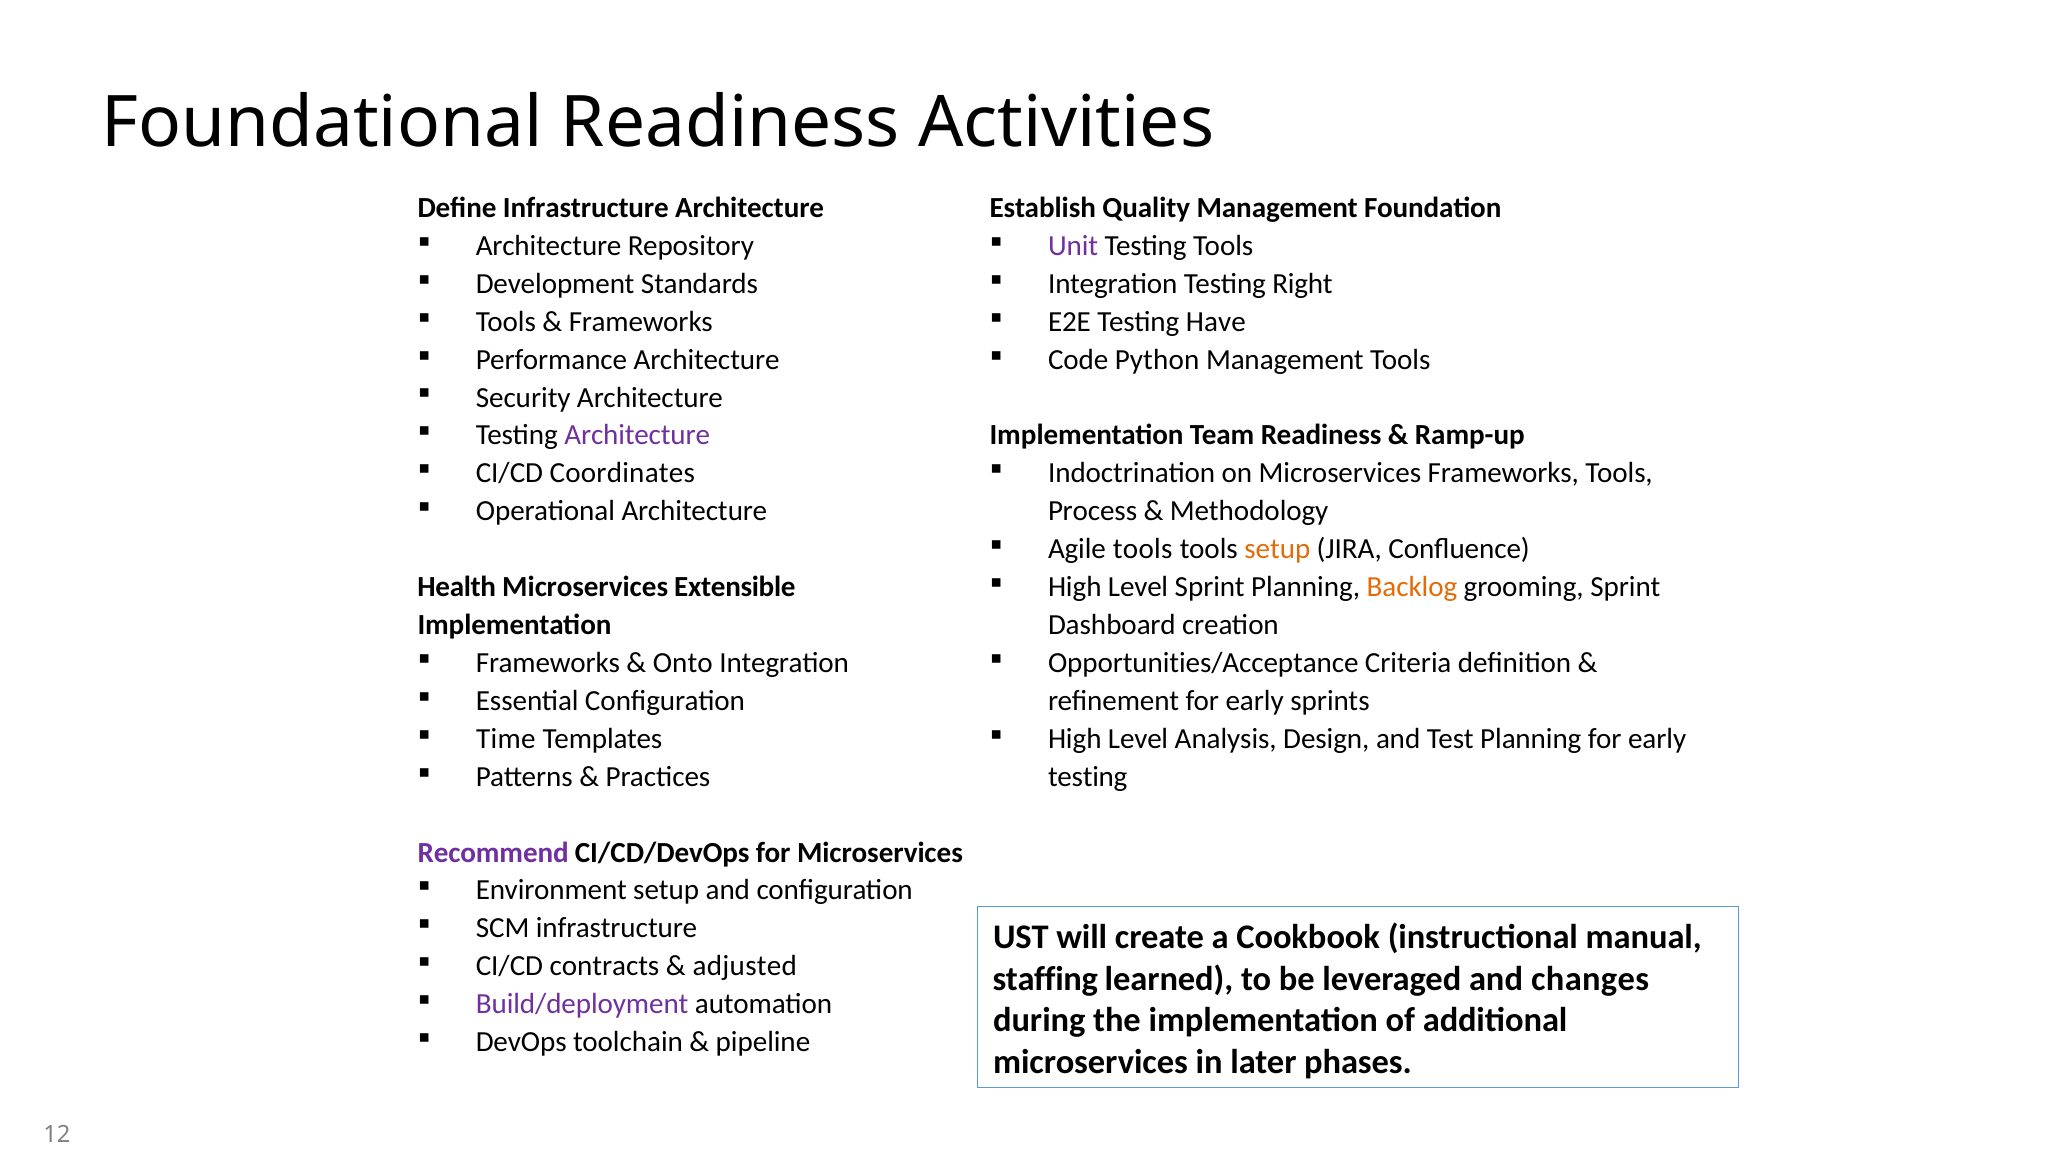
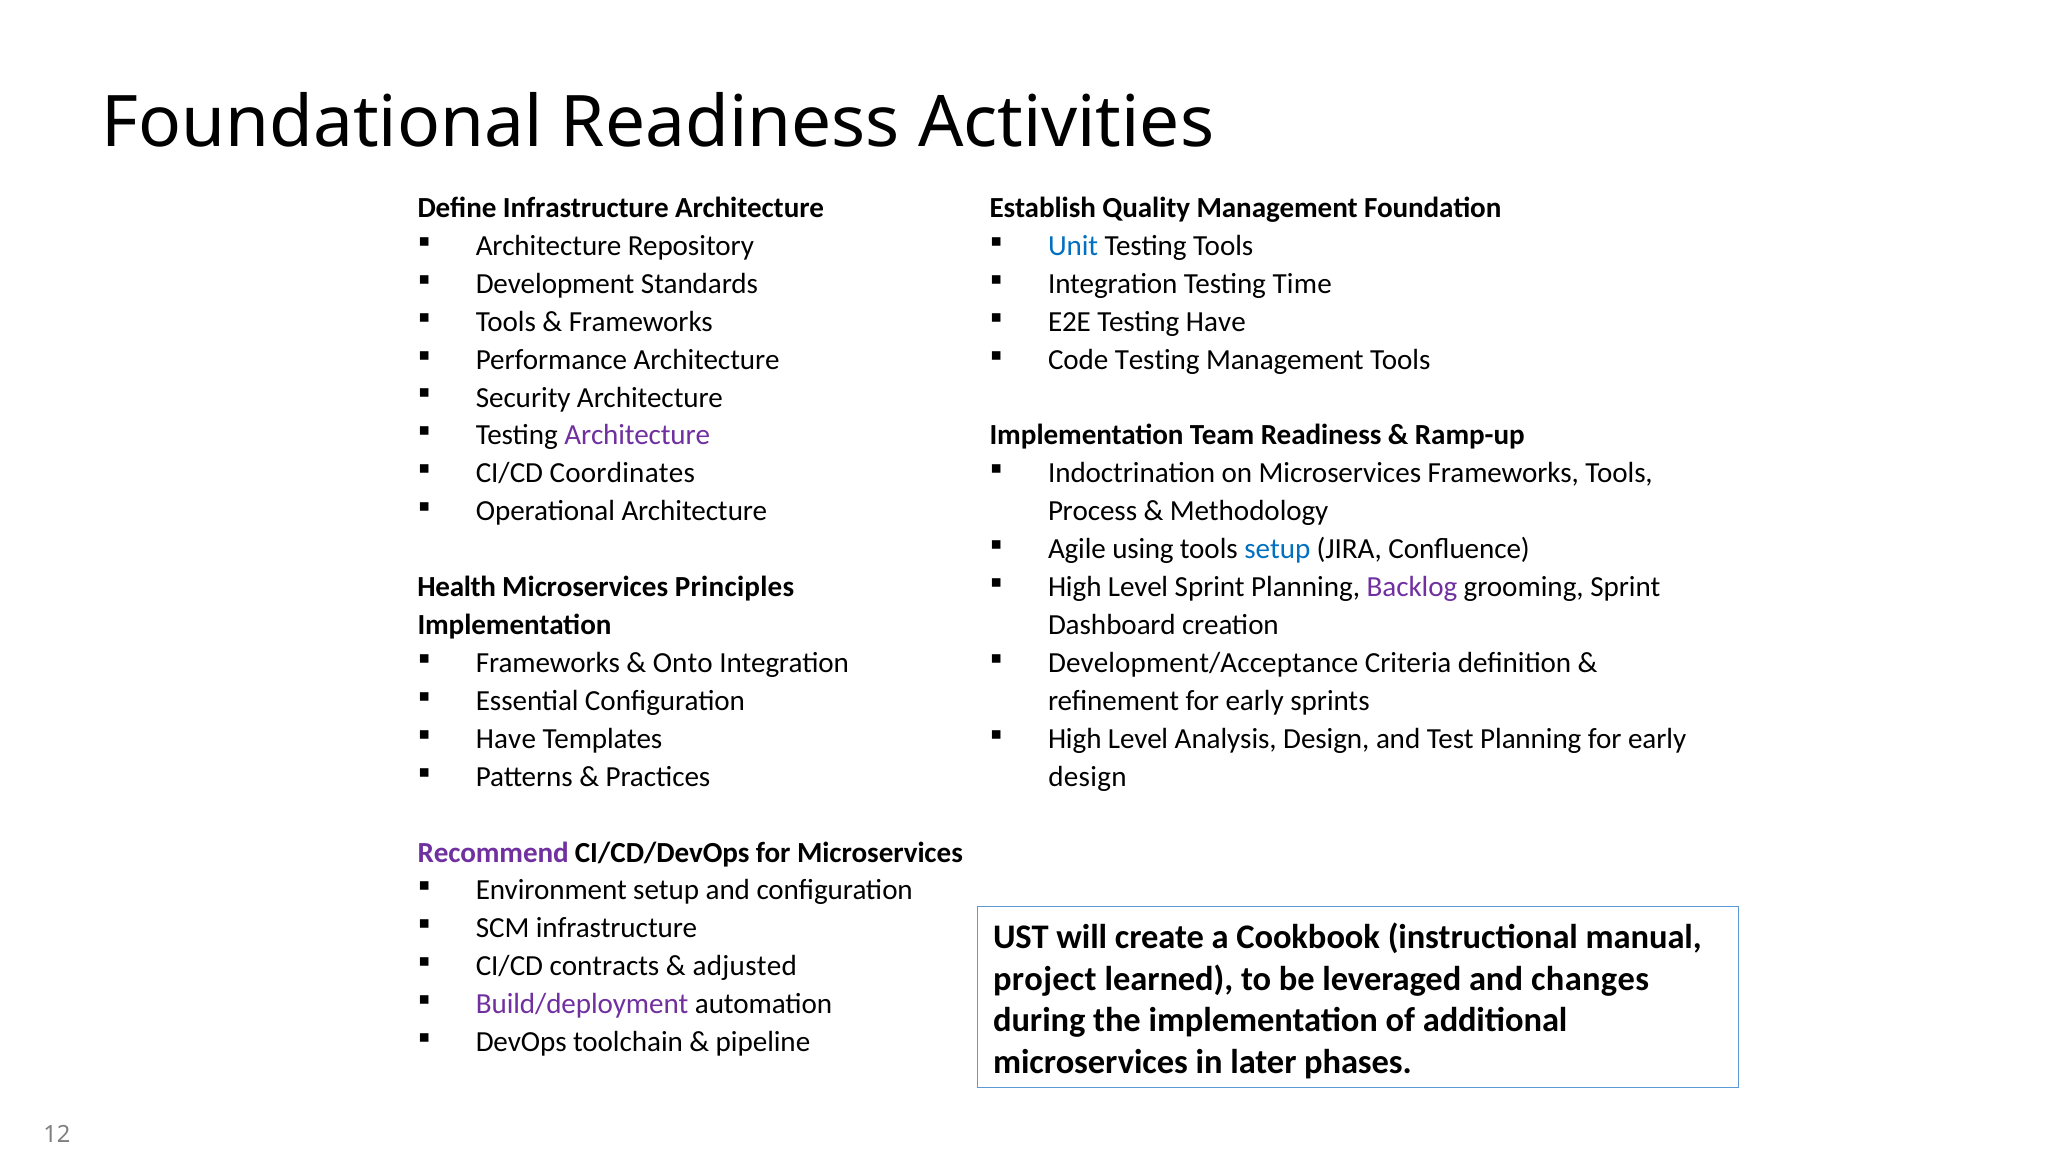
Unit colour: purple -> blue
Right: Right -> Time
Code Python: Python -> Testing
Agile tools: tools -> using
setup at (1277, 549) colour: orange -> blue
Backlog colour: orange -> purple
Extensible: Extensible -> Principles
Opportunities/Acceptance: Opportunities/Acceptance -> Development/Acceptance
Time at (506, 739): Time -> Have
testing at (1088, 777): testing -> design
staffing: staffing -> project
